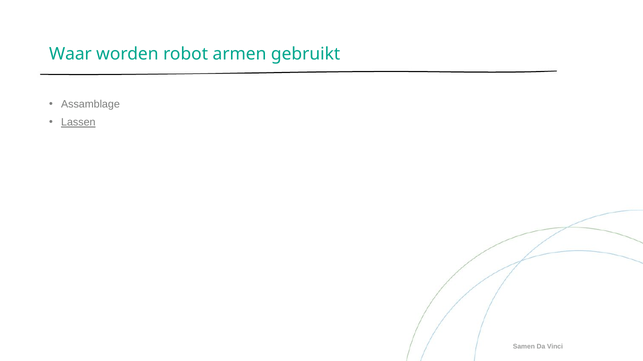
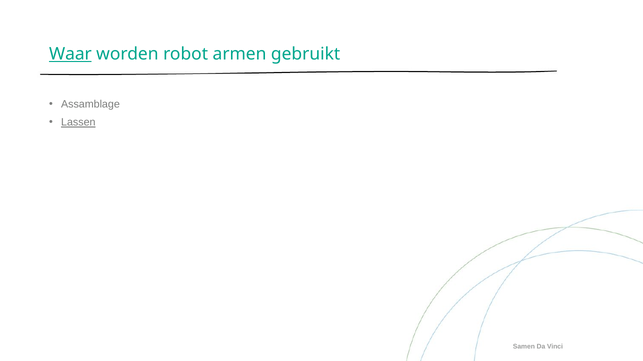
Waar underline: none -> present
